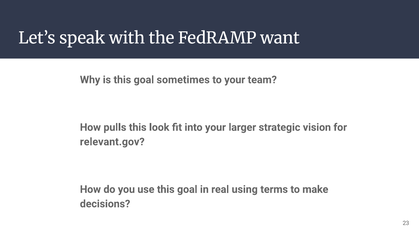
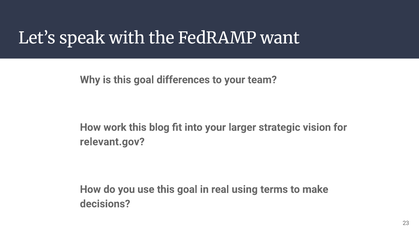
sometimes: sometimes -> differences
pulls: pulls -> work
look: look -> blog
